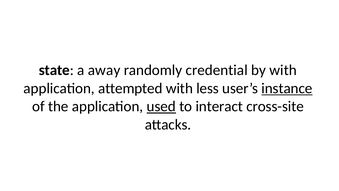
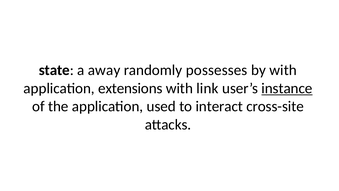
credential: credential -> possesses
attempted: attempted -> extensions
less: less -> link
used underline: present -> none
